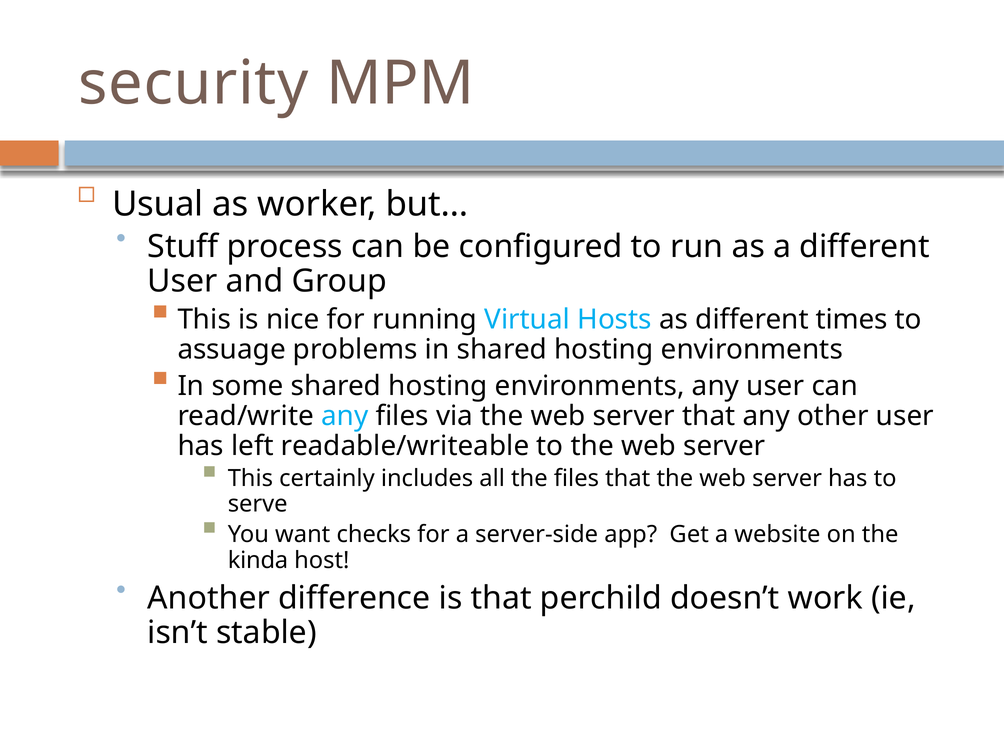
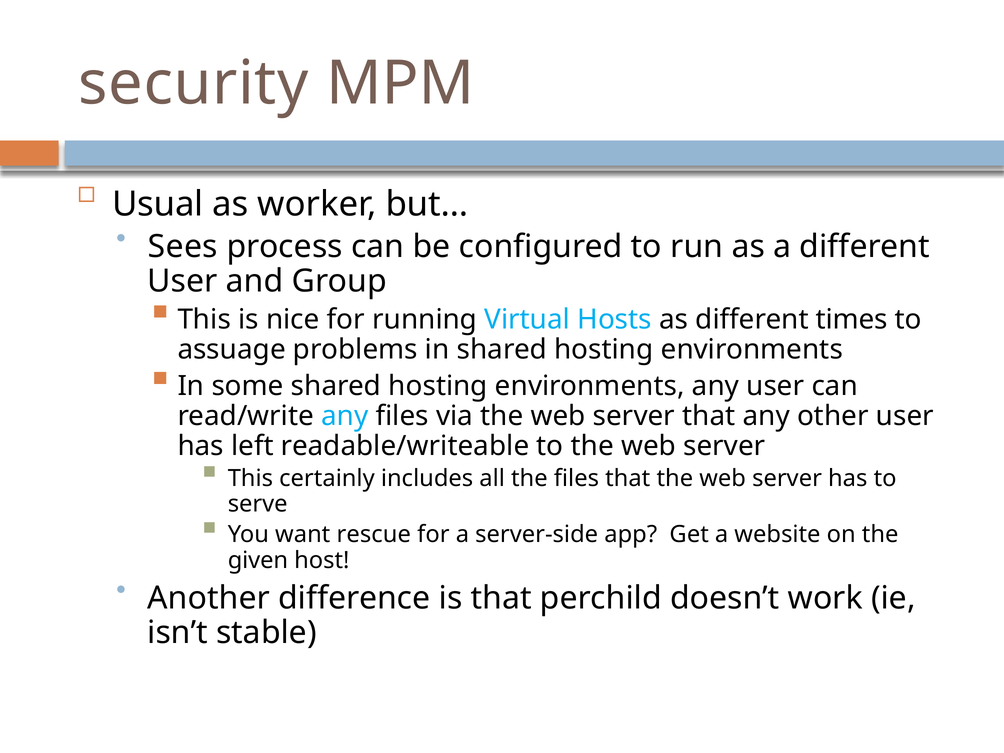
Stuff: Stuff -> Sees
checks: checks -> rescue
kinda: kinda -> given
